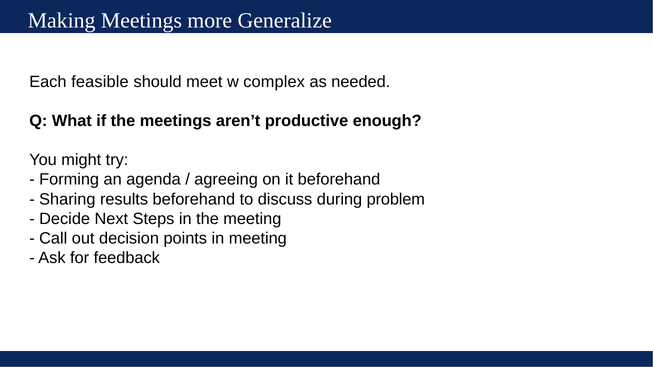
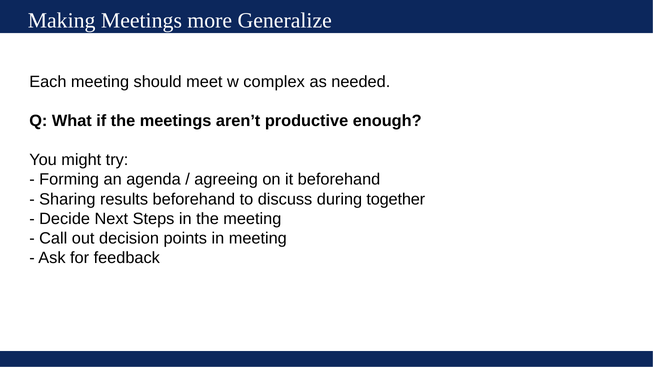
Each feasible: feasible -> meeting
problem: problem -> together
